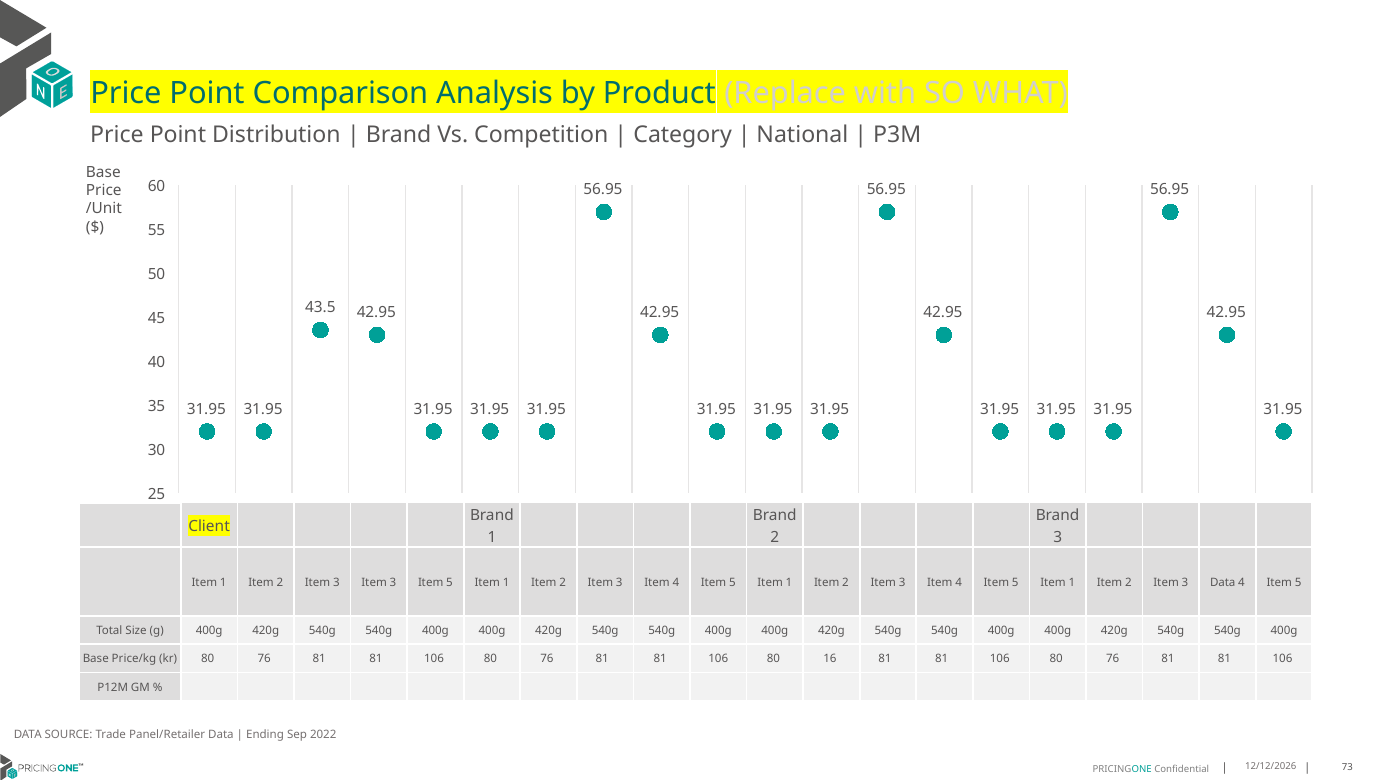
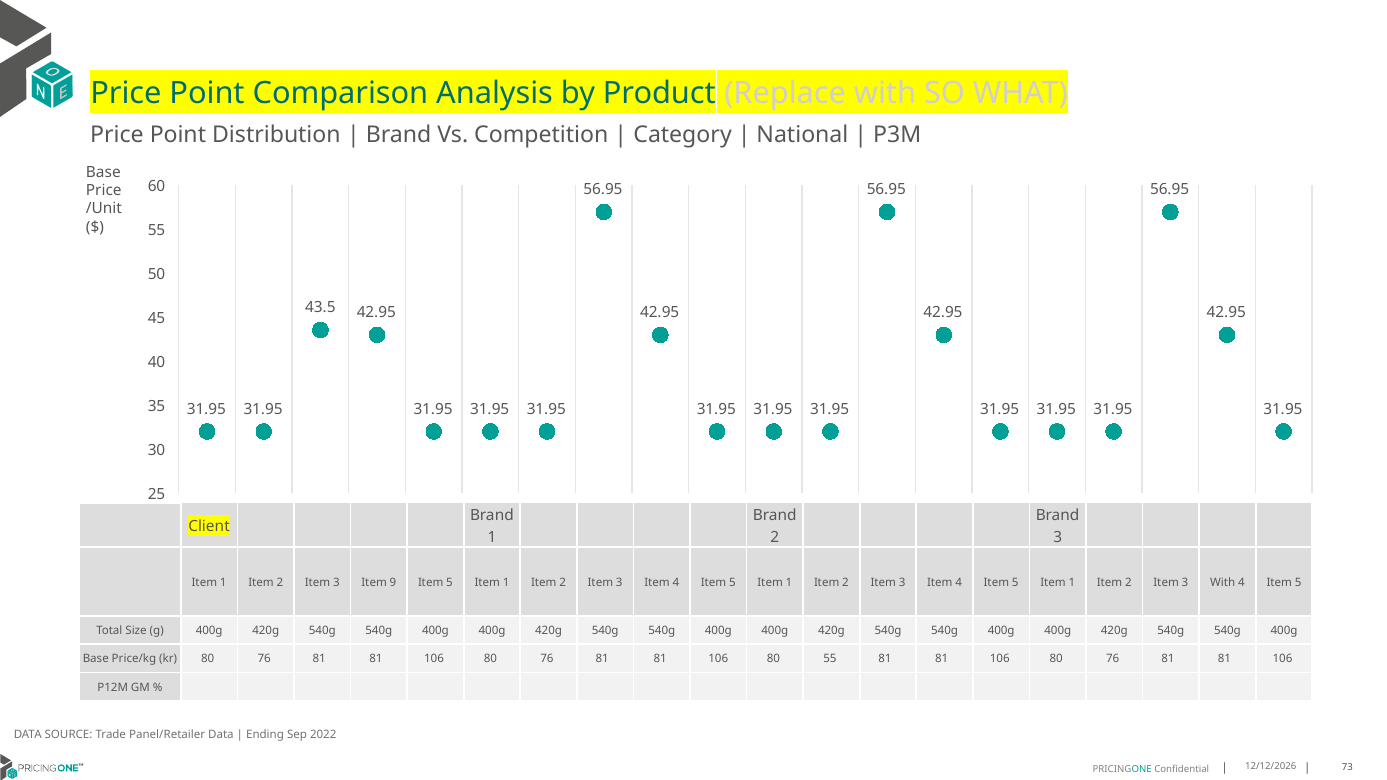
3 Item 3: 3 -> 9
3 Data: Data -> With
80 16: 16 -> 55
